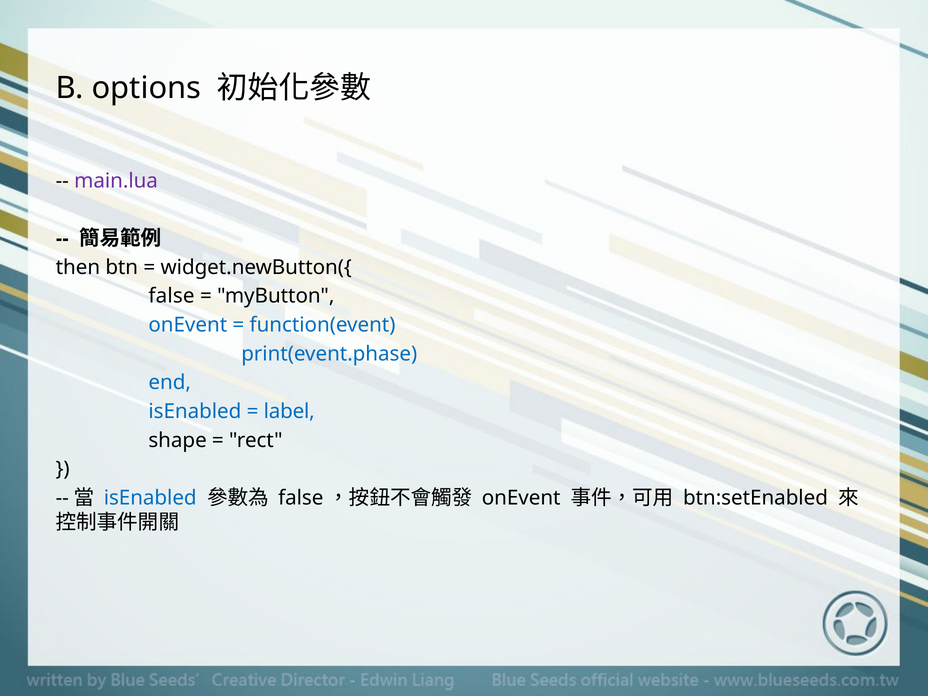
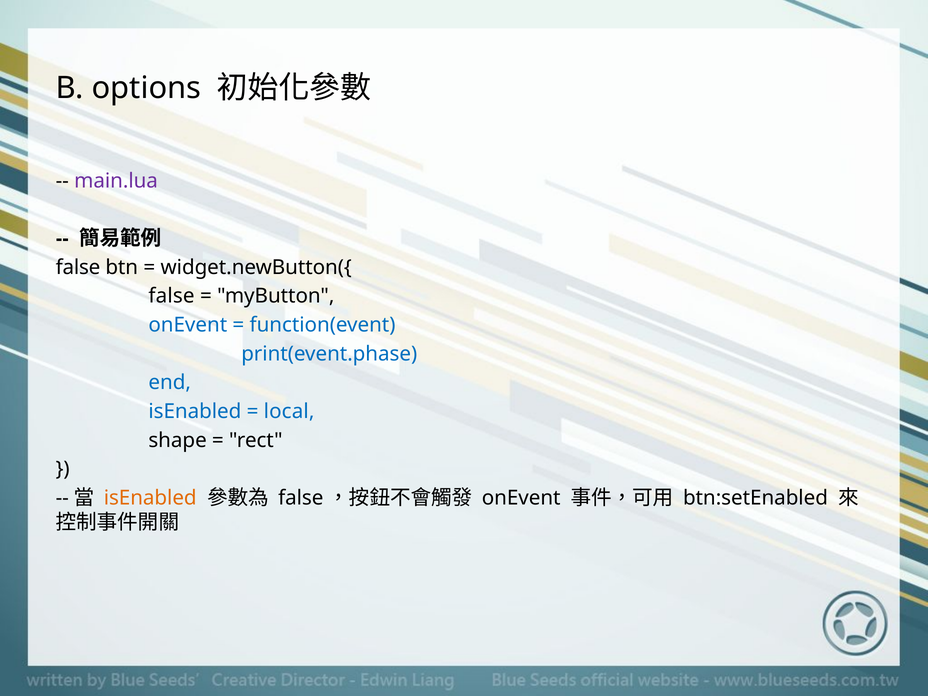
then at (78, 267): then -> false
label: label -> local
isEnabled at (150, 498) colour: blue -> orange
